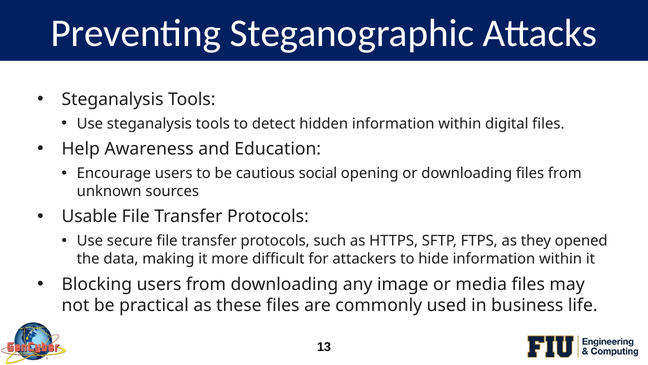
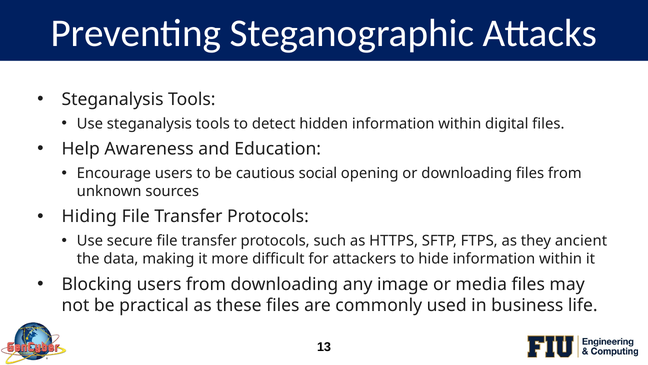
Usable: Usable -> Hiding
opened: opened -> ancient
